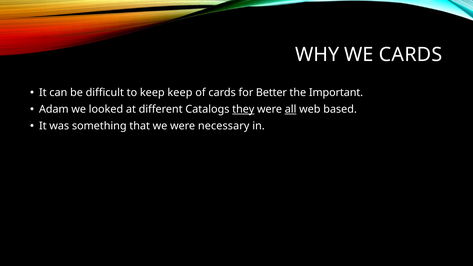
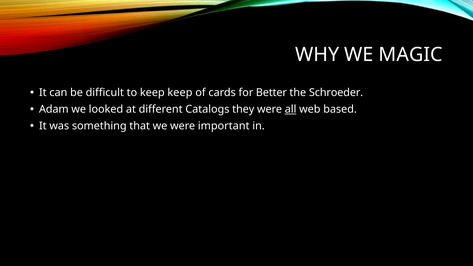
WE CARDS: CARDS -> MAGIC
Important: Important -> Schroeder
they underline: present -> none
necessary: necessary -> important
